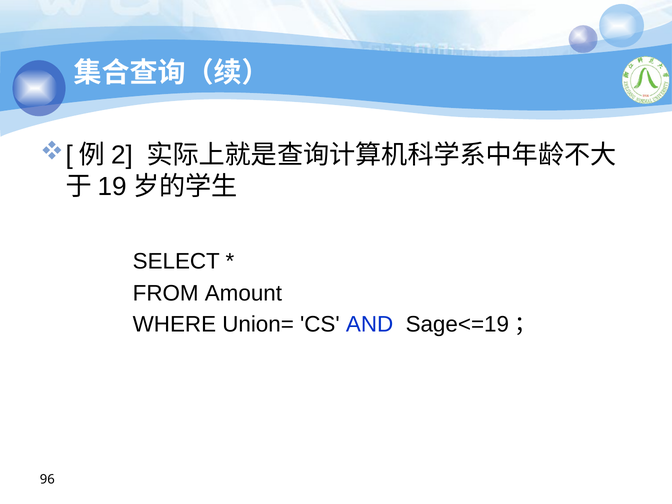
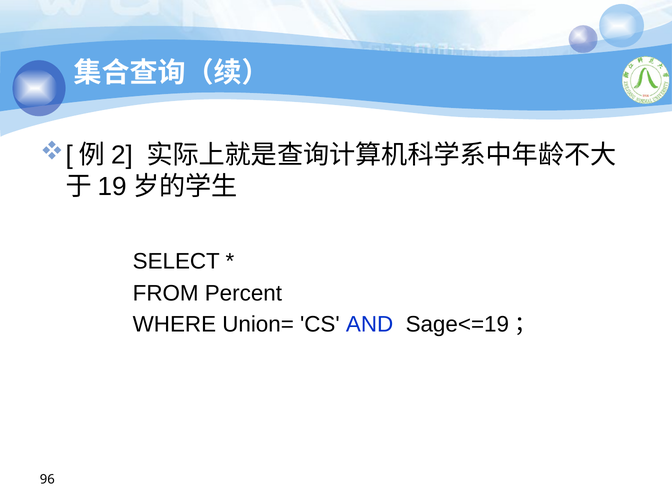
Amount: Amount -> Percent
